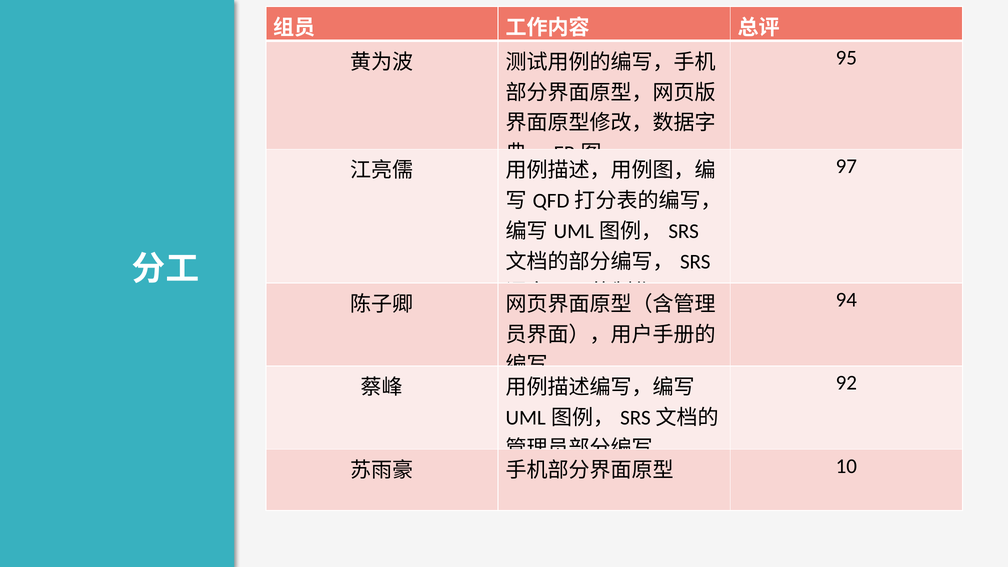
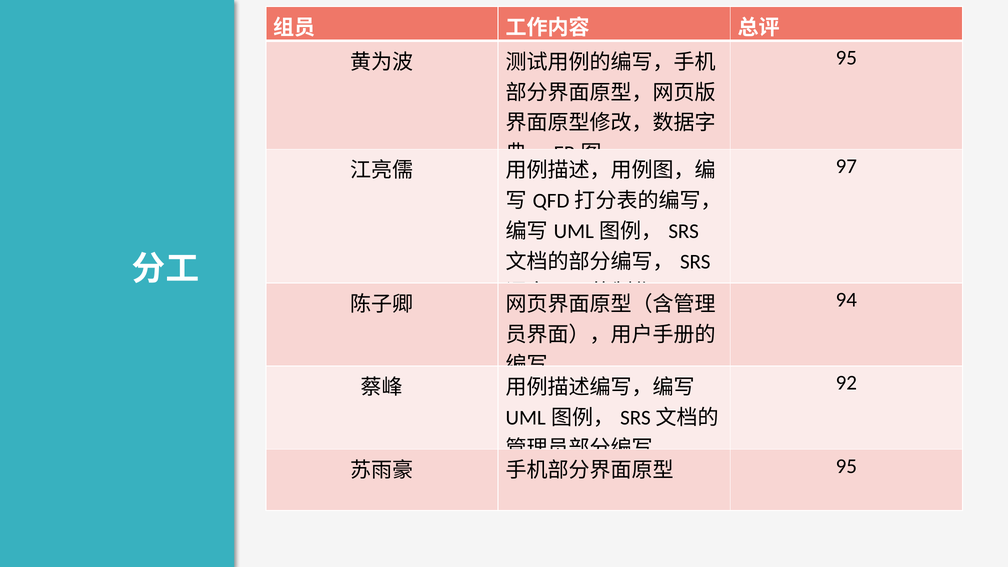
10 at (846, 466): 10 -> 95
